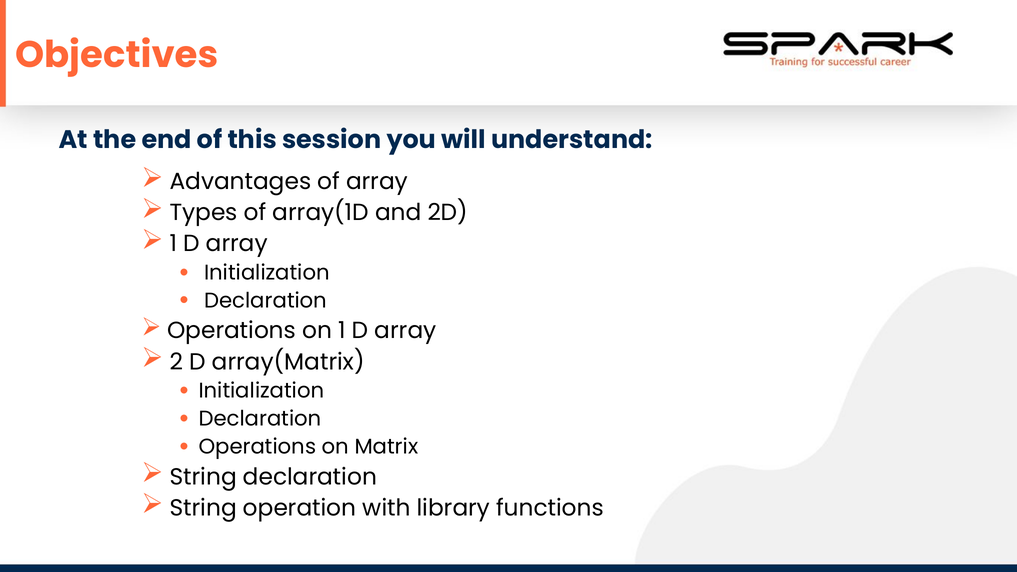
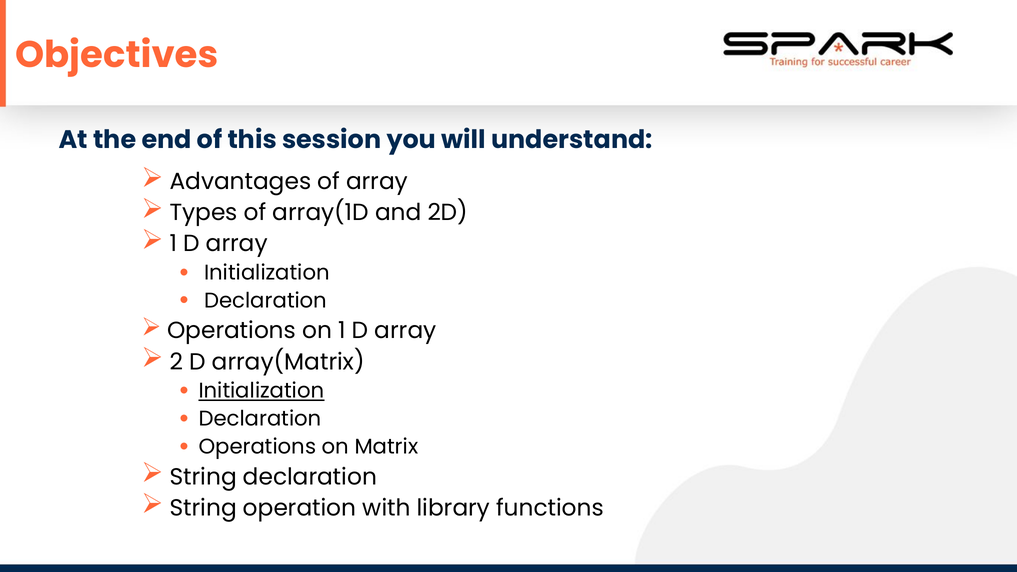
Initialization at (261, 391) underline: none -> present
